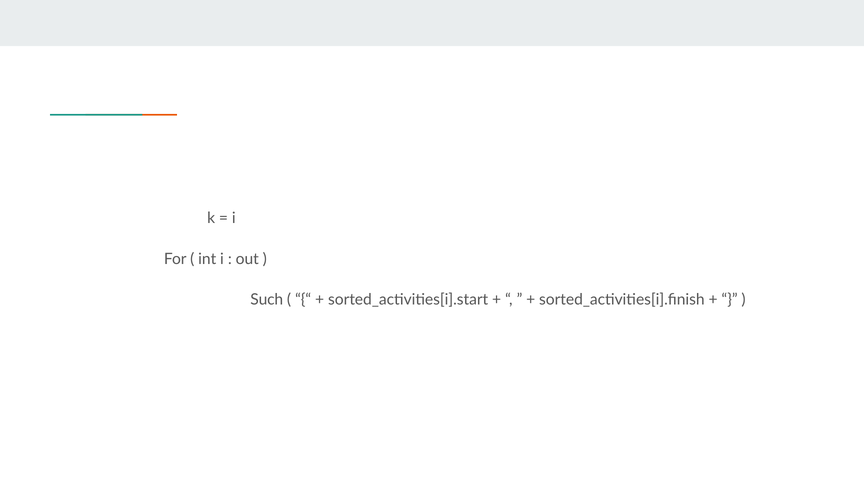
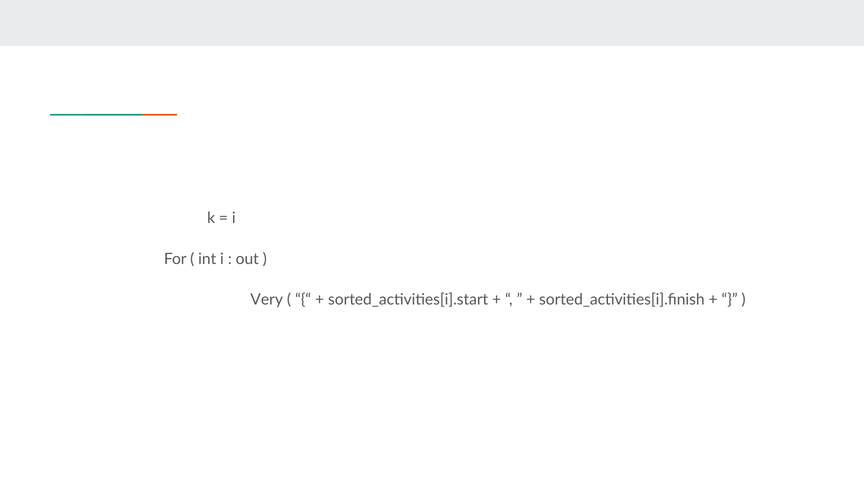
Such: Such -> Very
